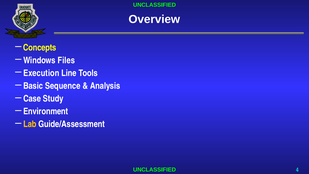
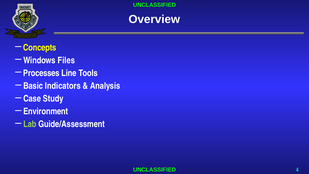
Execution: Execution -> Processes
Sequence: Sequence -> Indicators
Lab colour: yellow -> light green
